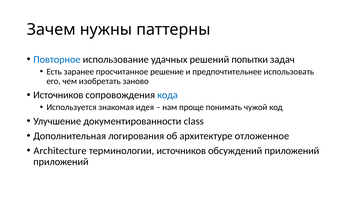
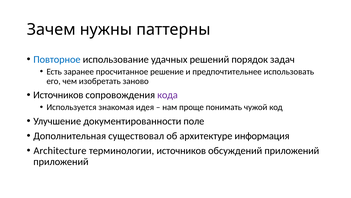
попытки: попытки -> порядок
кода colour: blue -> purple
class: class -> поле
логирования: логирования -> существовал
отложенное: отложенное -> информация
